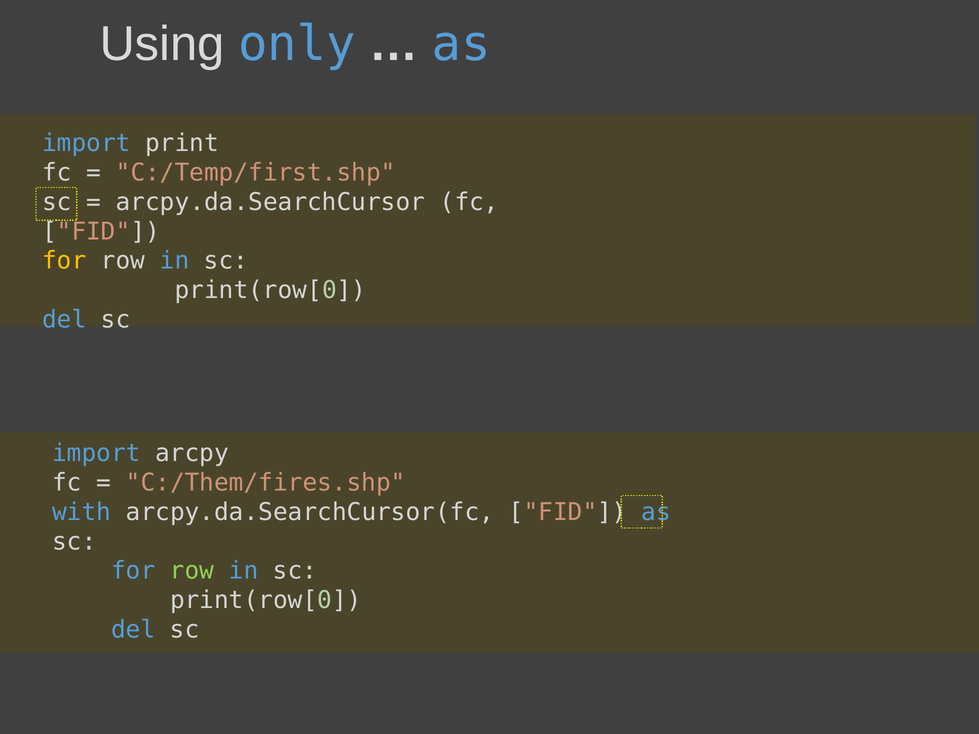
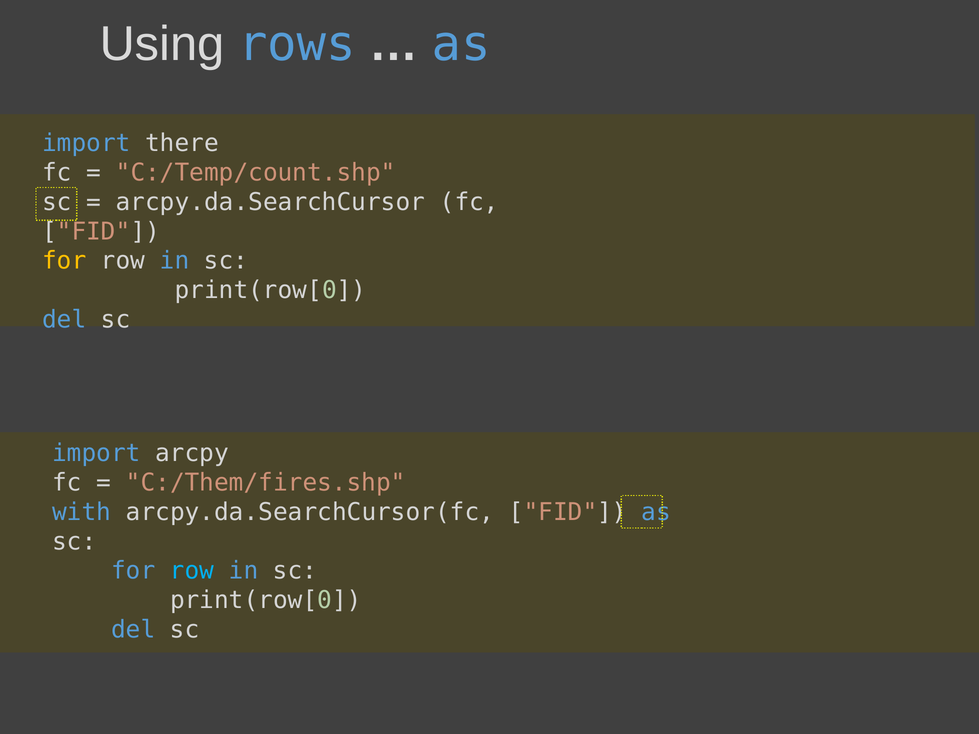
only: only -> rows
print: print -> there
C:/Temp/first.shp: C:/Temp/first.shp -> C:/Temp/count.shp
row at (192, 571) colour: light green -> light blue
